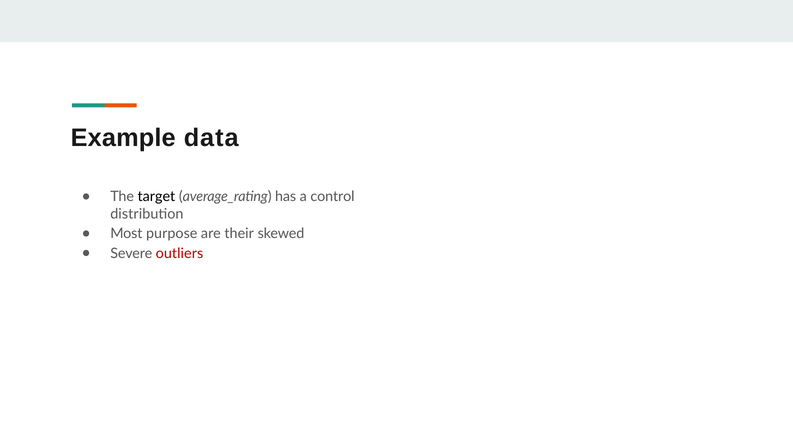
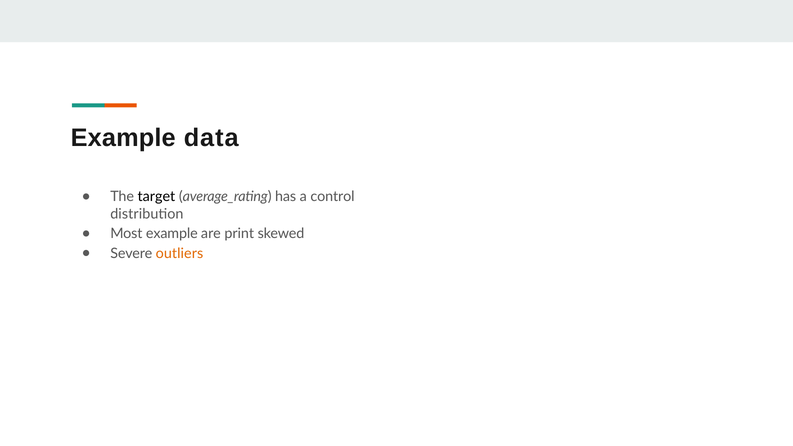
Most purpose: purpose -> example
their: their -> print
outliers colour: red -> orange
